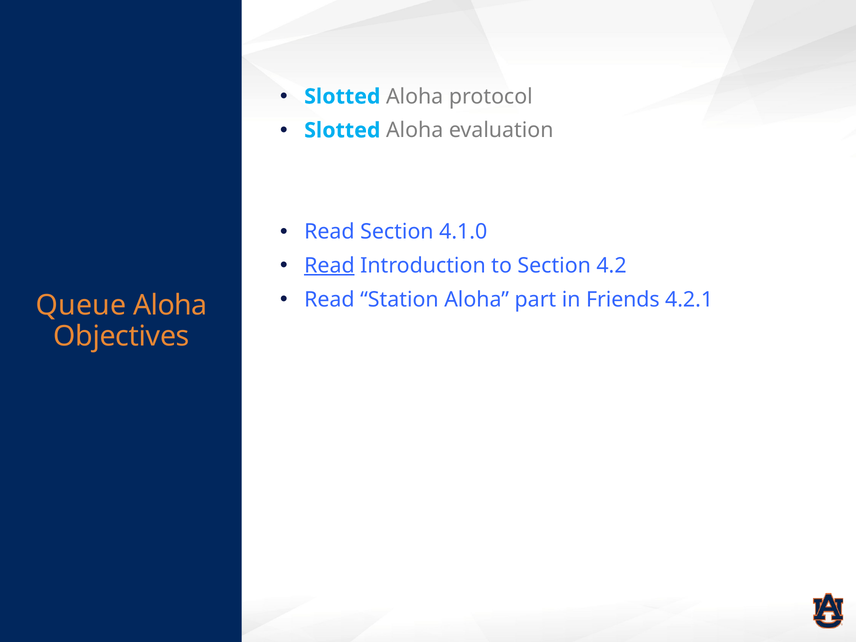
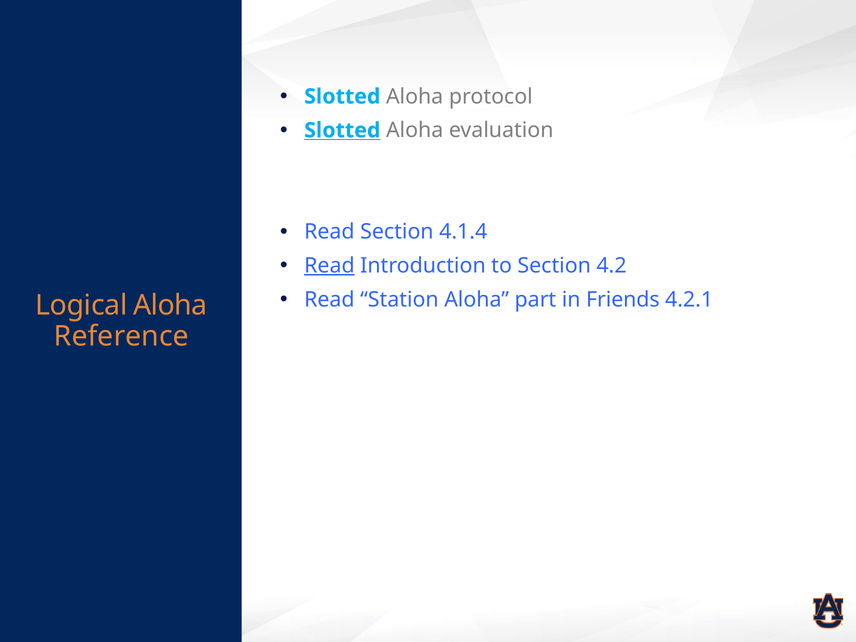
Slotted at (342, 130) underline: none -> present
4.1.0: 4.1.0 -> 4.1.4
Queue: Queue -> Logical
Objectives: Objectives -> Reference
